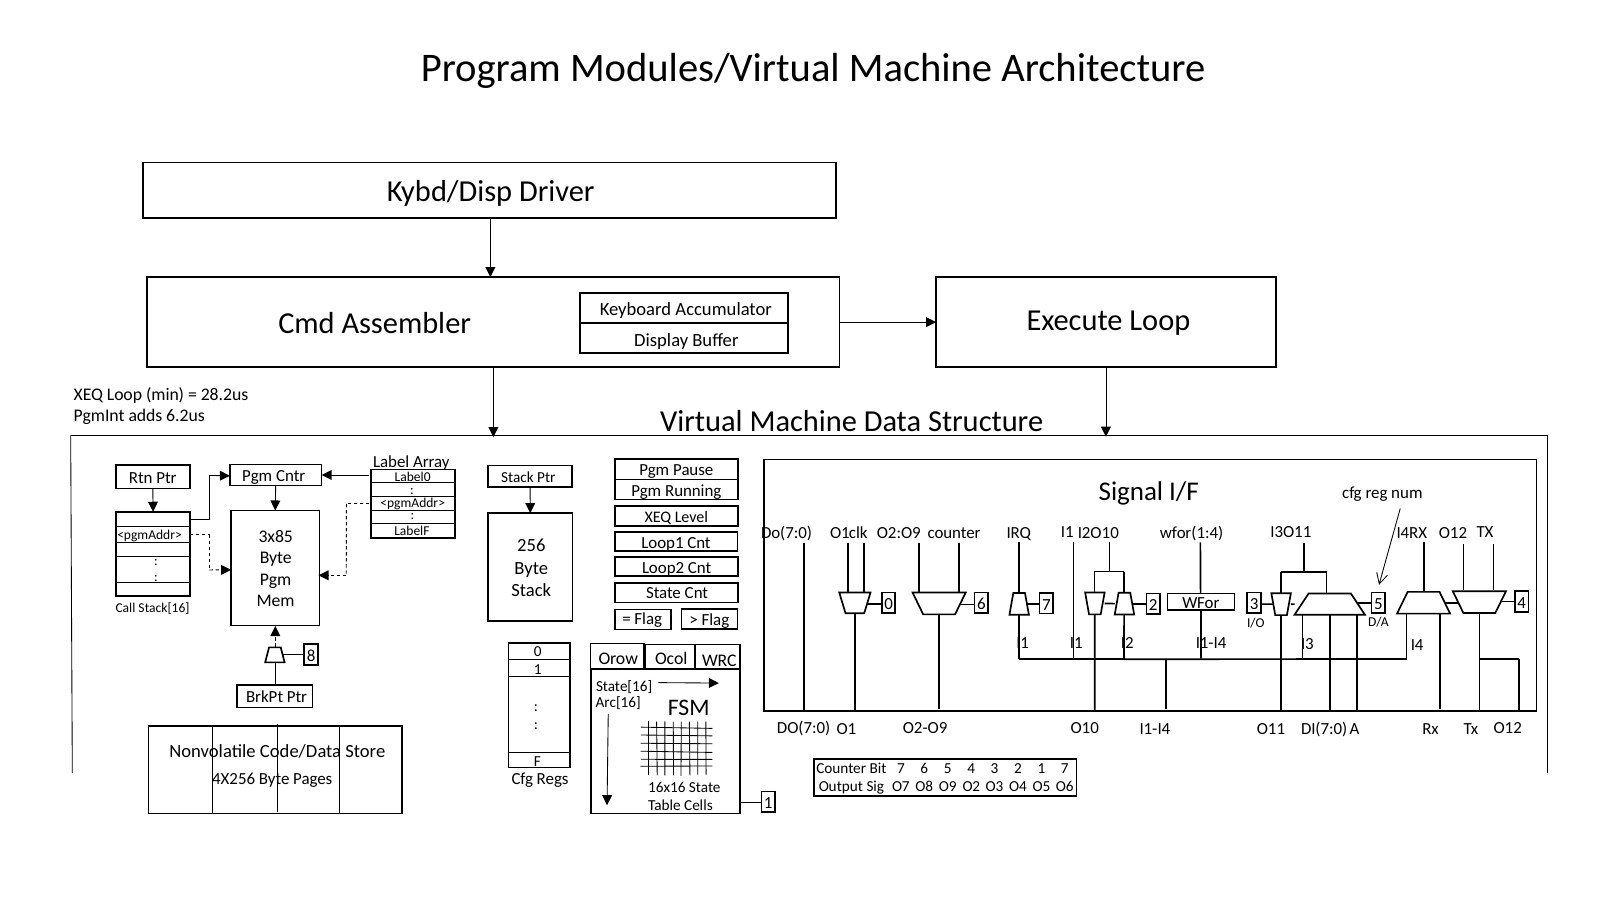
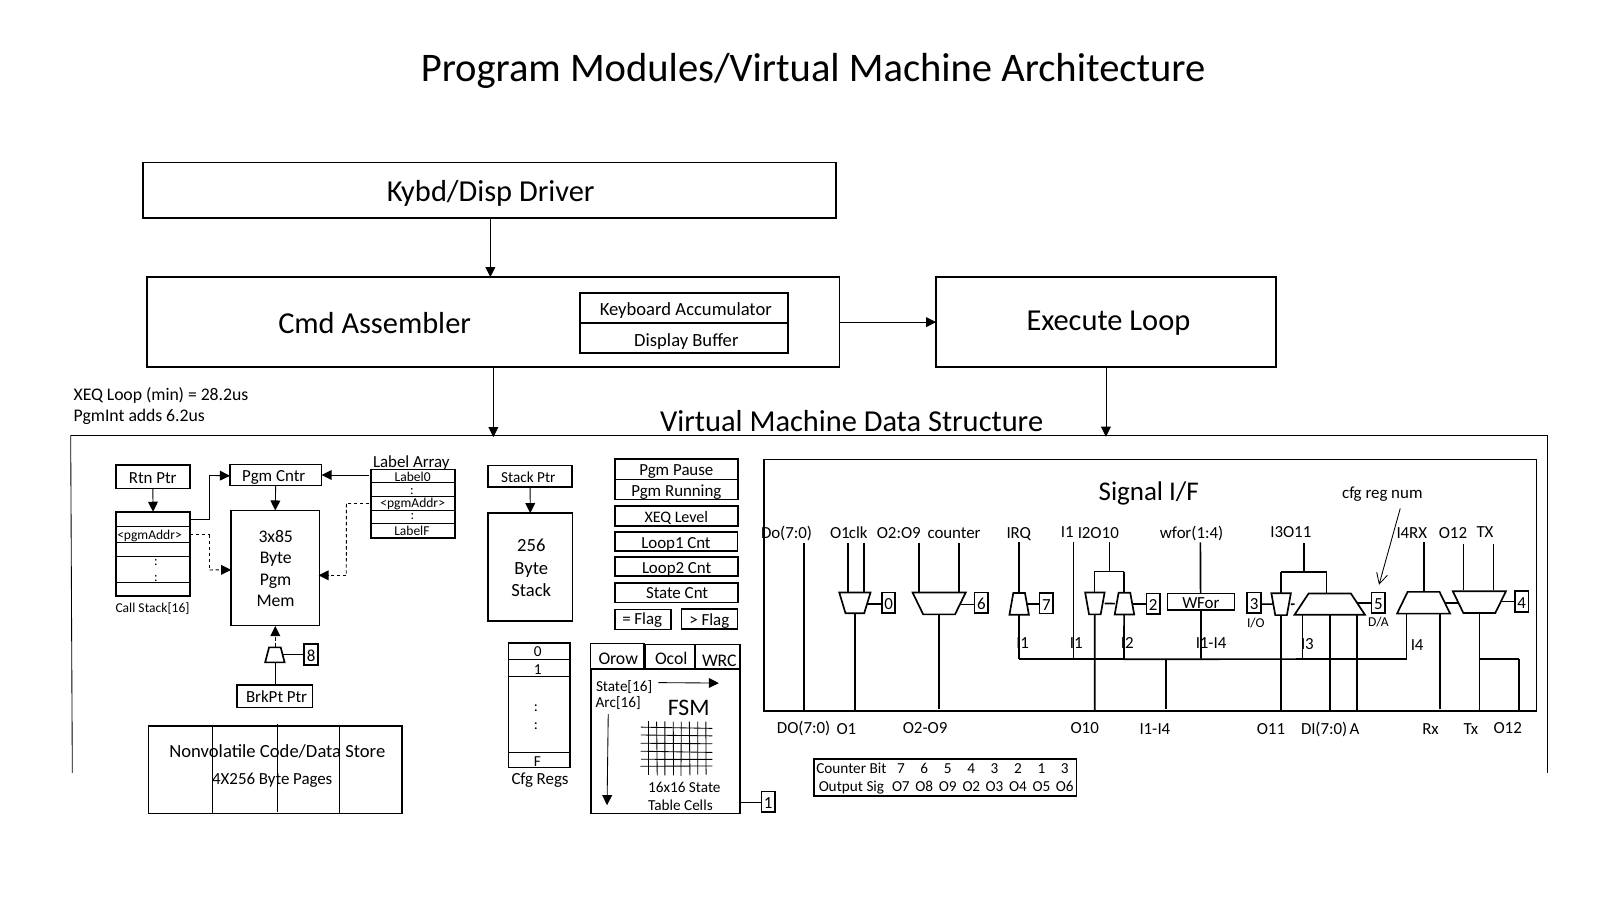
2 1 7: 7 -> 3
